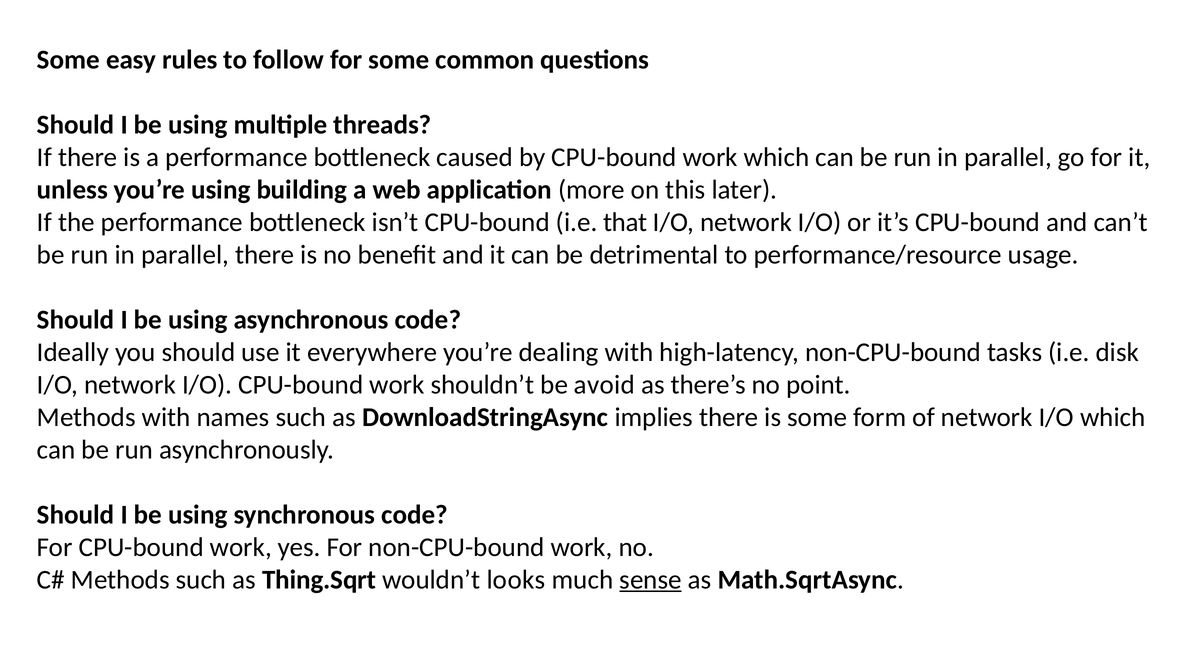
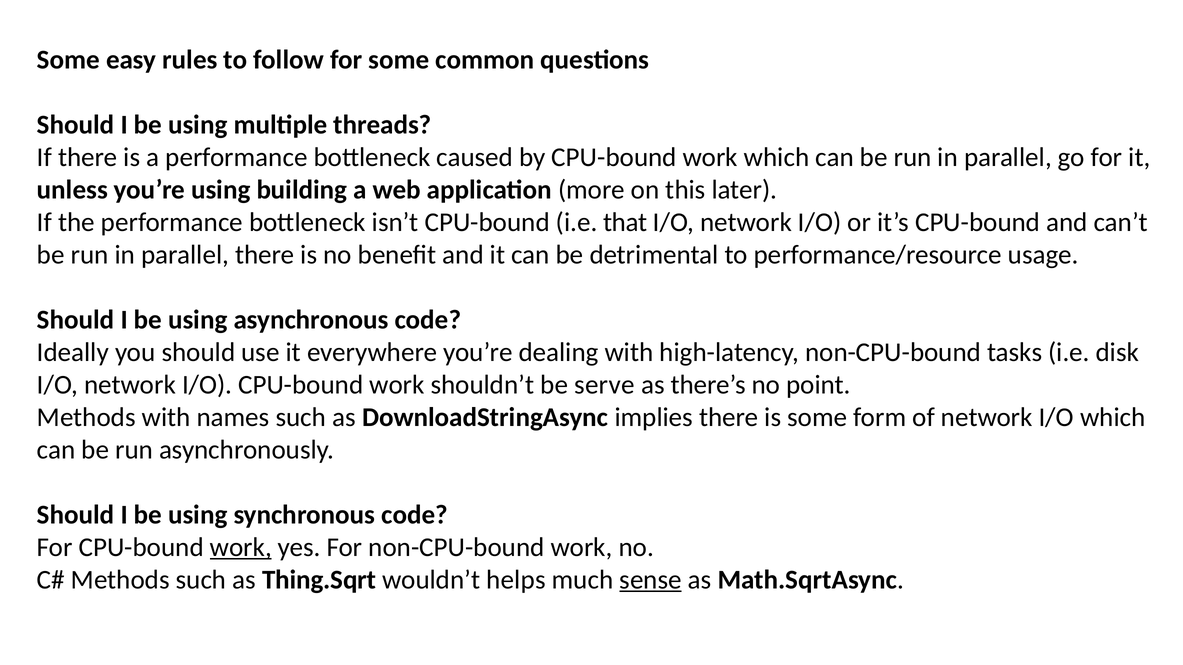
avoid: avoid -> serve
work at (241, 548) underline: none -> present
looks: looks -> helps
